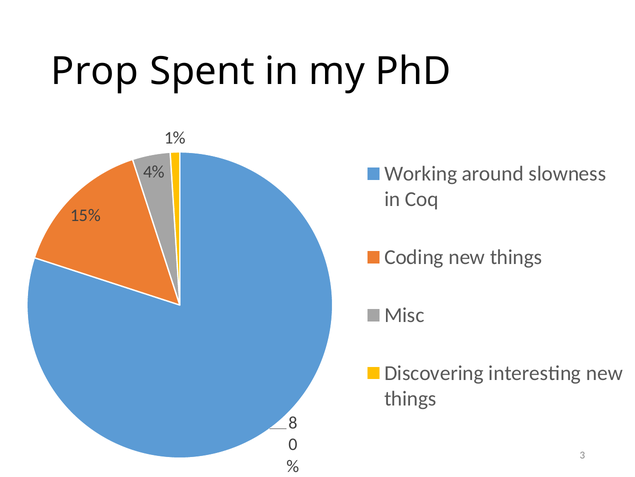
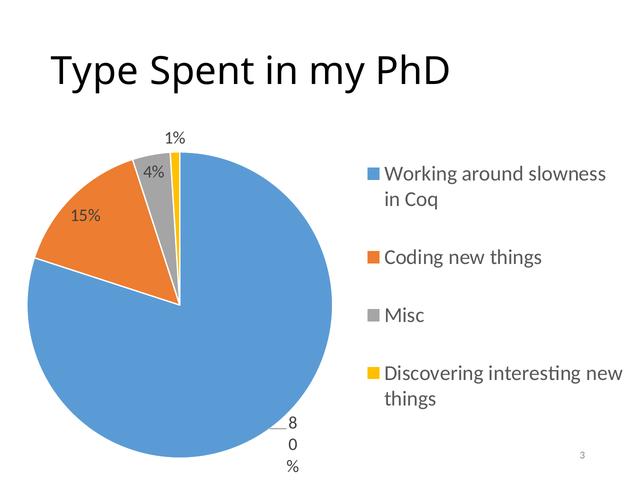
Prop: Prop -> Type
